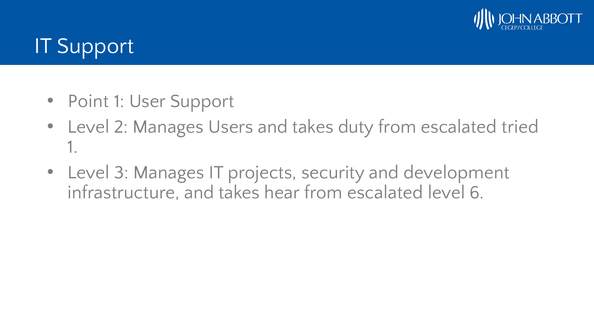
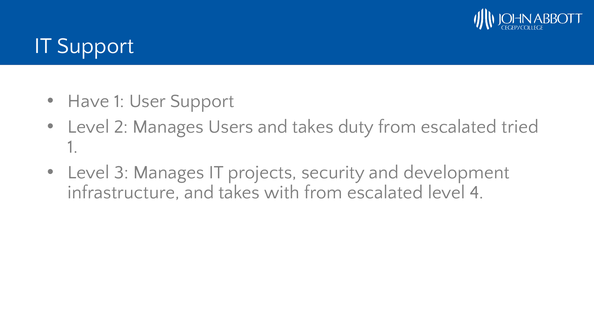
Point: Point -> Have
hear: hear -> with
6: 6 -> 4
